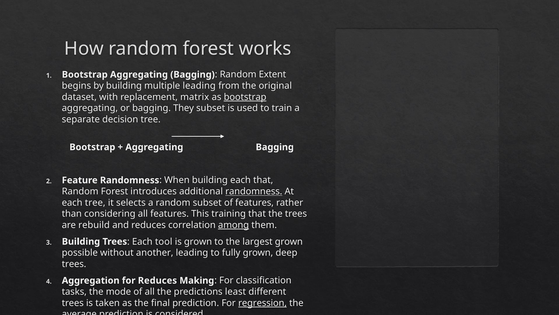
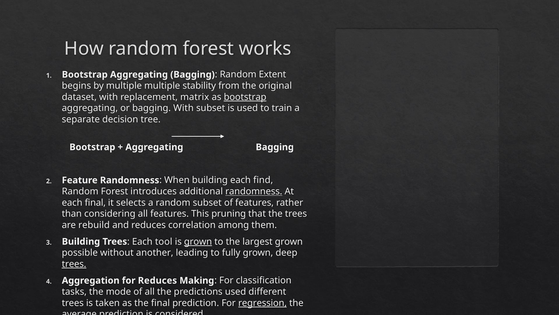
by building: building -> multiple
multiple leading: leading -> stability
bagging They: They -> With
each that: that -> find
each tree: tree -> final
training: training -> pruning
among underline: present -> none
grown at (198, 241) underline: none -> present
trees at (74, 264) underline: none -> present
predictions least: least -> used
